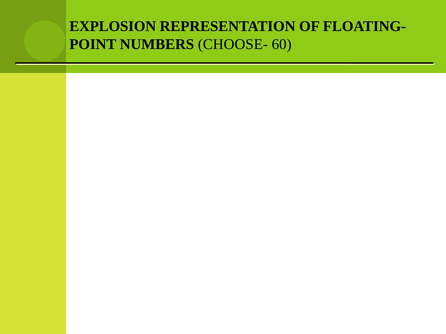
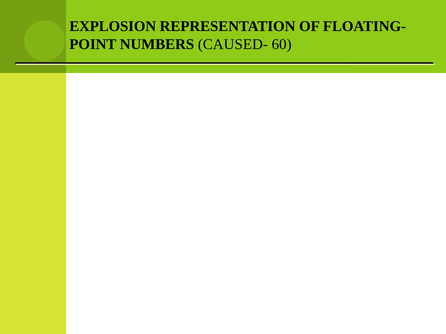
CHOOSE-: CHOOSE- -> CAUSED-
